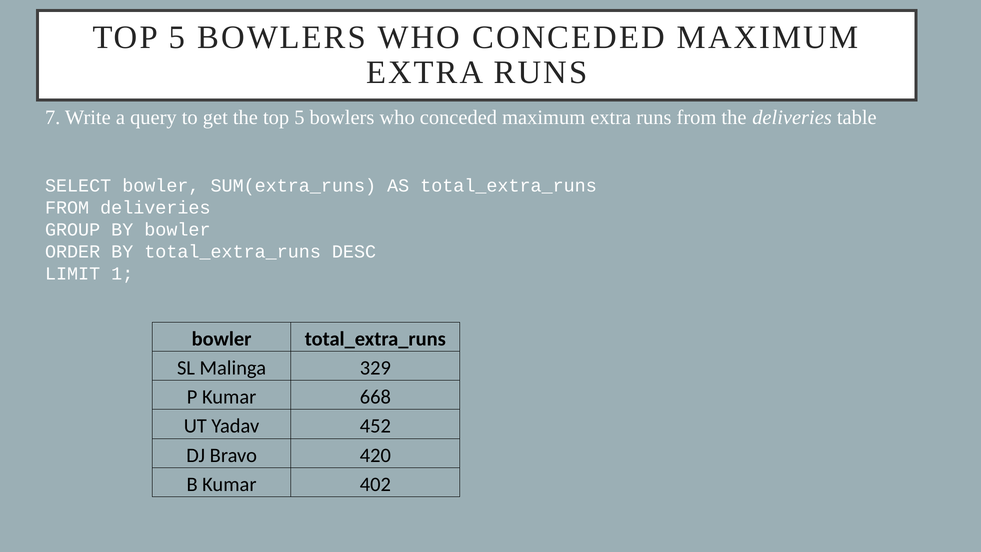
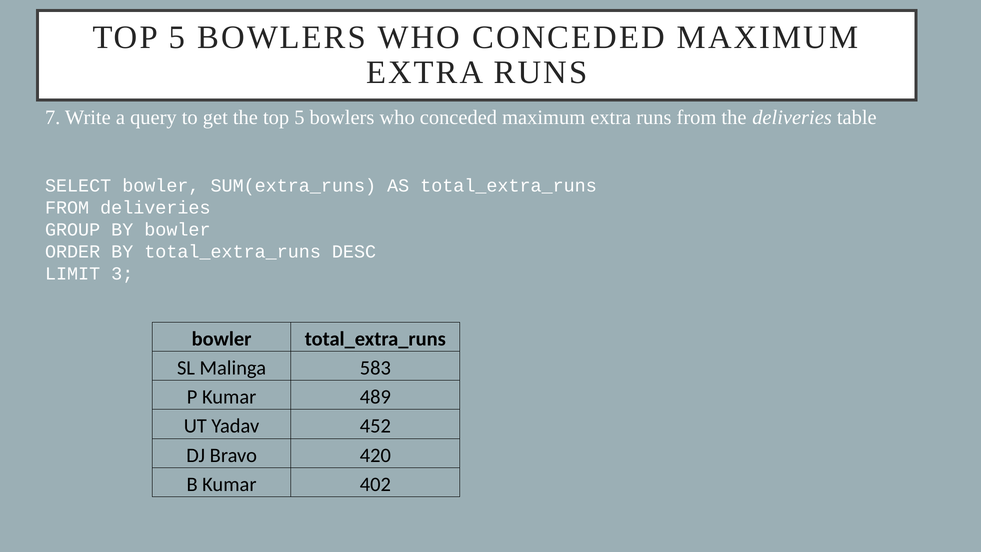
1: 1 -> 3
329: 329 -> 583
668: 668 -> 489
